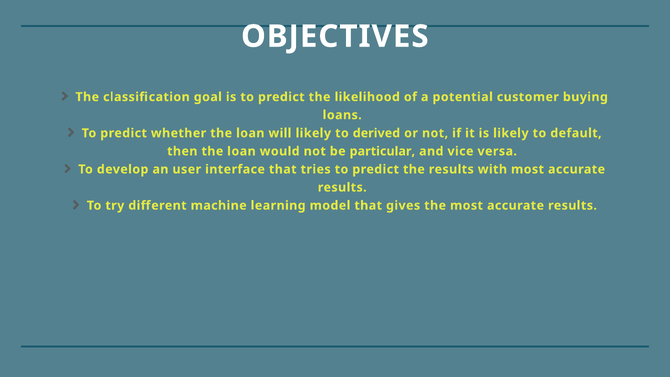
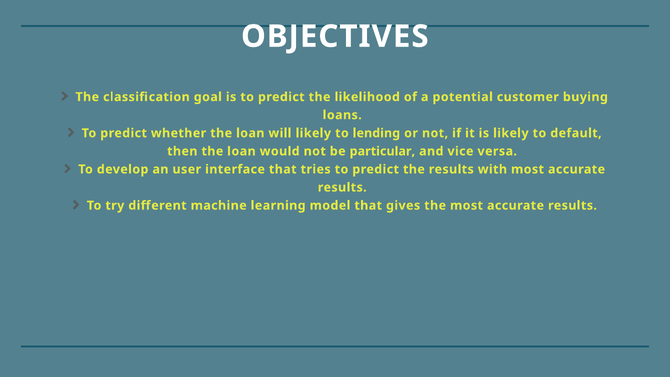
derived: derived -> lending
